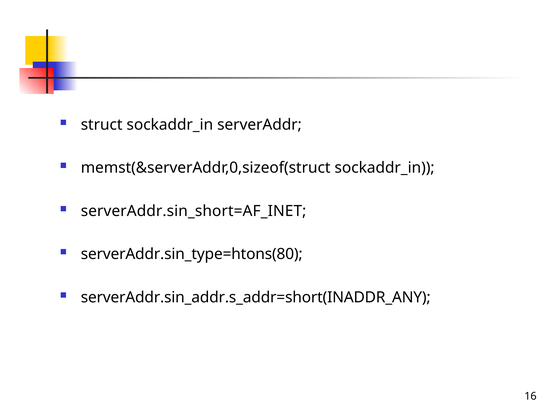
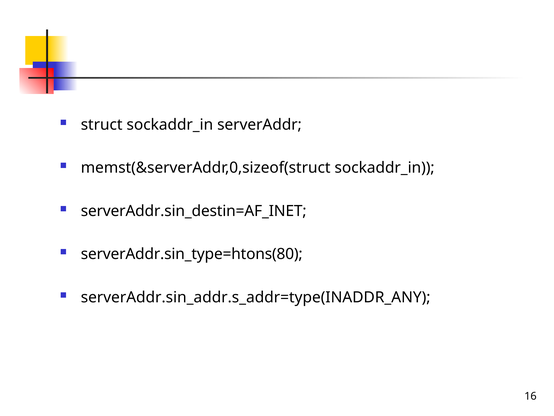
serverAddr.sin_short=AF_INET: serverAddr.sin_short=AF_INET -> serverAddr.sin_destin=AF_INET
serverAddr.sin_addr.s_addr=short(INADDR_ANY: serverAddr.sin_addr.s_addr=short(INADDR_ANY -> serverAddr.sin_addr.s_addr=type(INADDR_ANY
